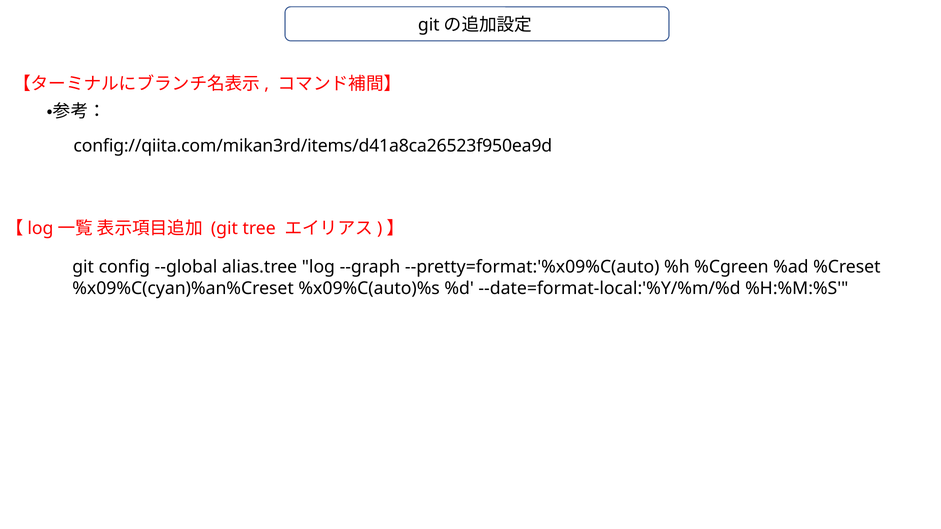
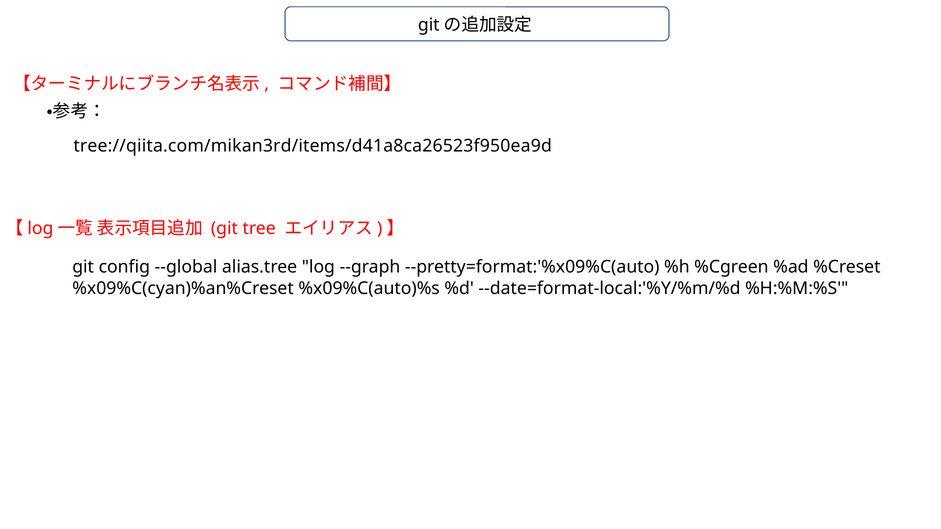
config://qiita.com/mikan3rd/items/d41a8ca26523f950ea9d: config://qiita.com/mikan3rd/items/d41a8ca26523f950ea9d -> tree://qiita.com/mikan3rd/items/d41a8ca26523f950ea9d
